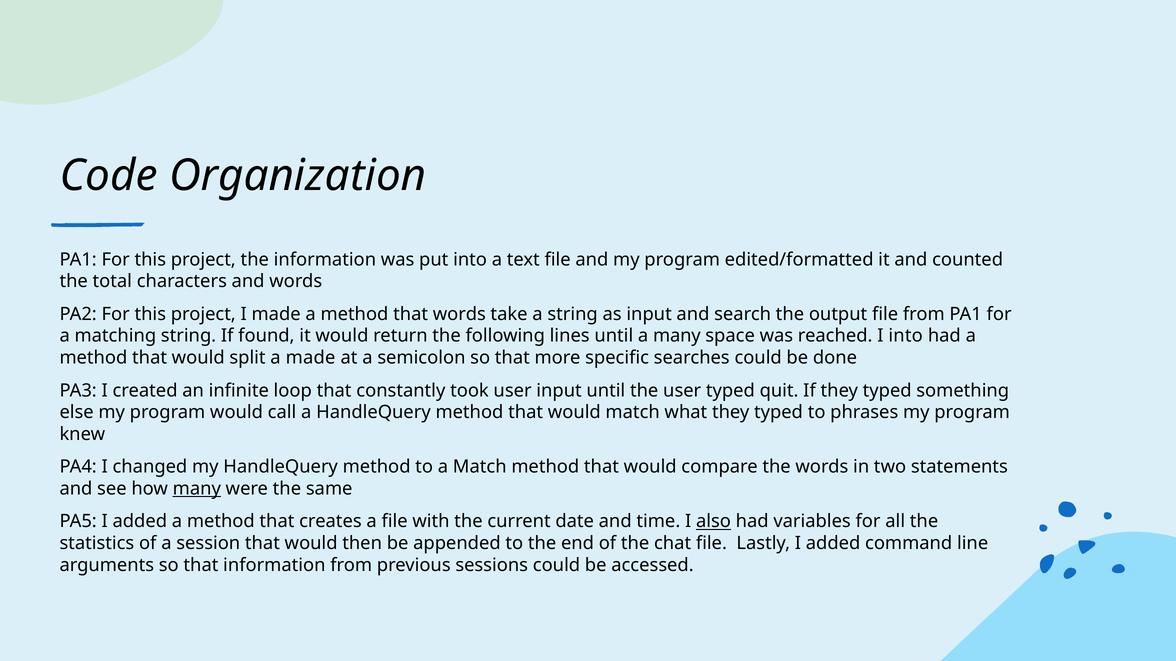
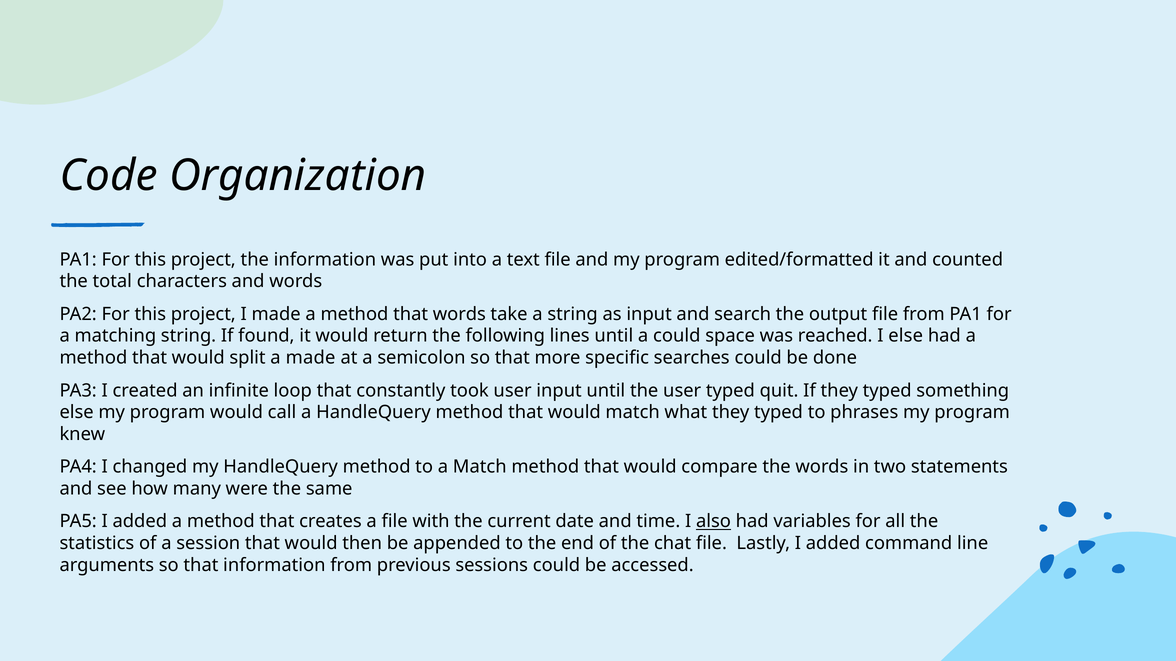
a many: many -> could
I into: into -> else
many at (197, 489) underline: present -> none
